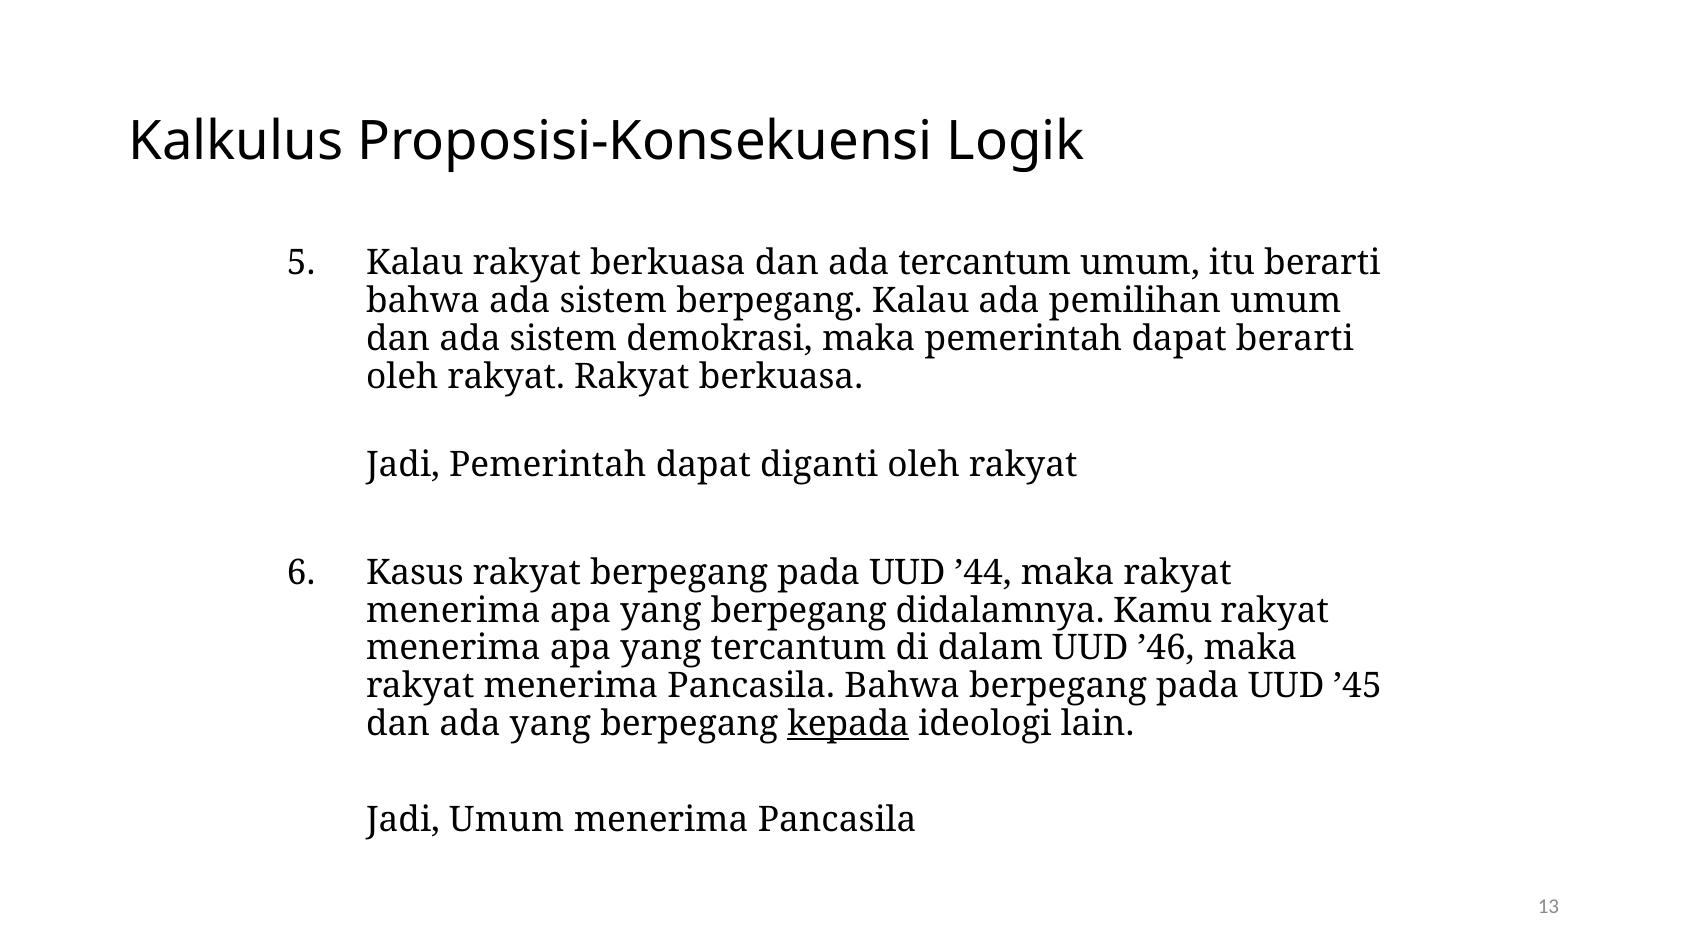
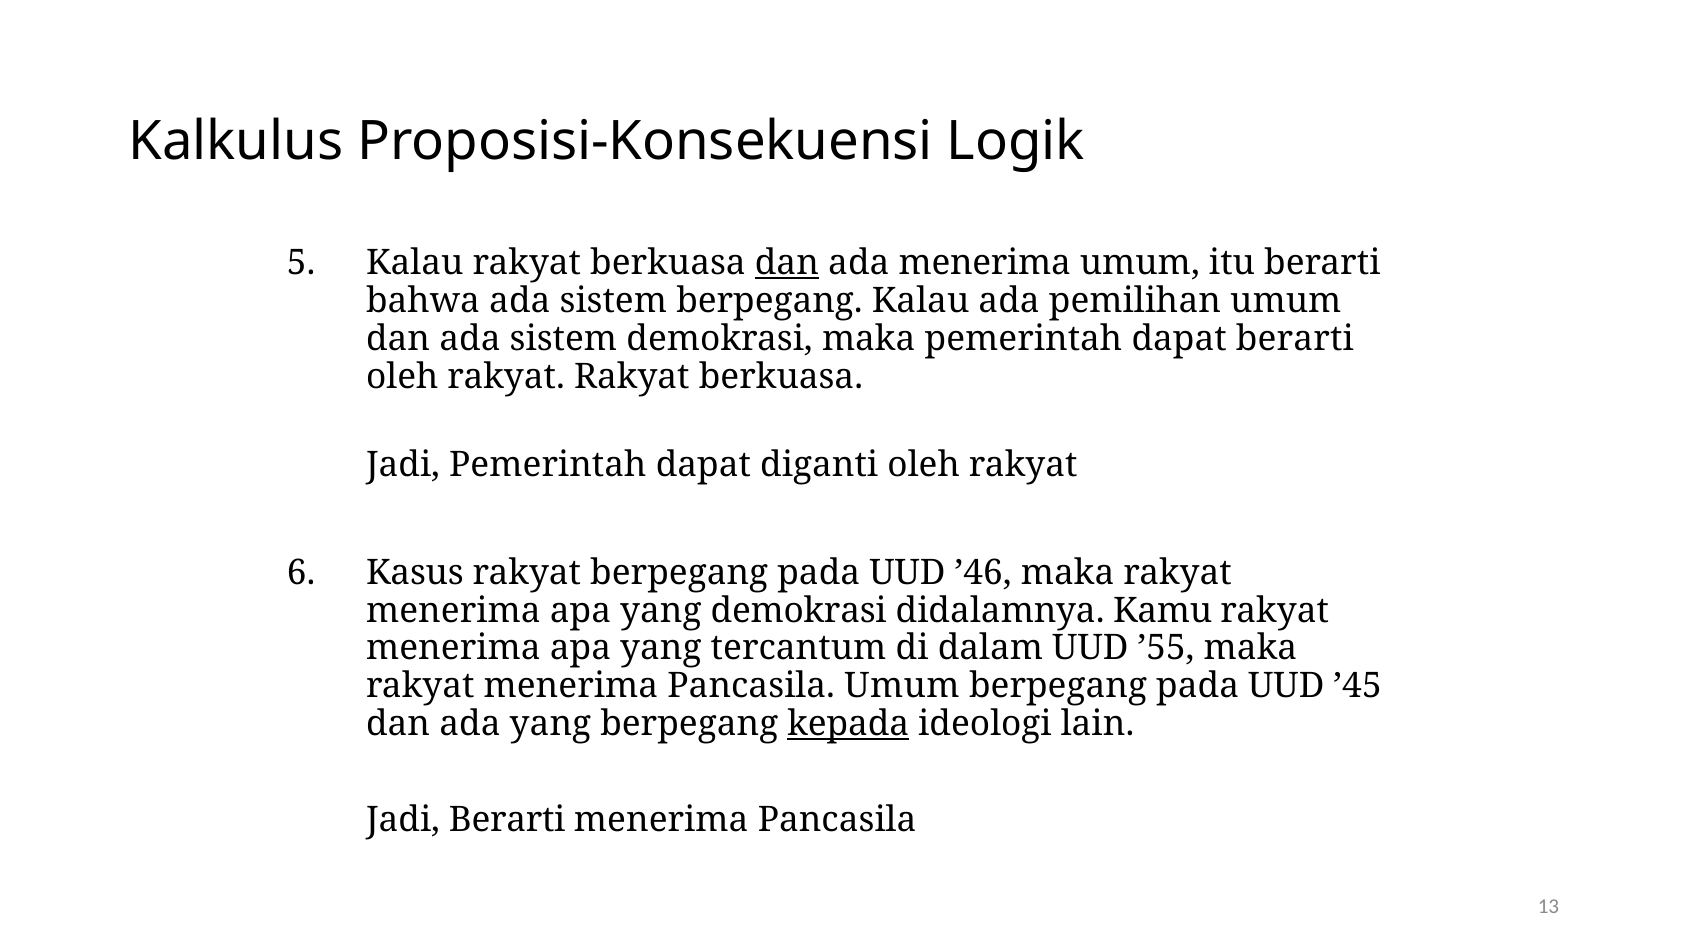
dan at (787, 263) underline: none -> present
ada tercantum: tercantum -> menerima
’44: ’44 -> ’46
apa yang berpegang: berpegang -> demokrasi
’46: ’46 -> ’55
Pancasila Bahwa: Bahwa -> Umum
Jadi Umum: Umum -> Berarti
